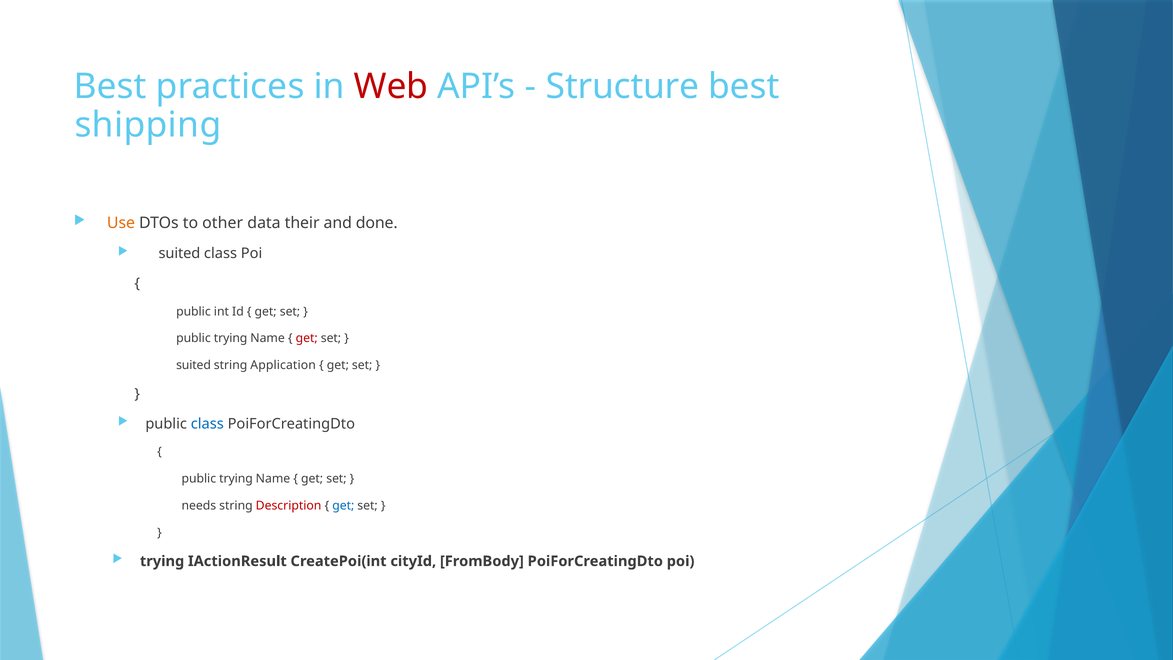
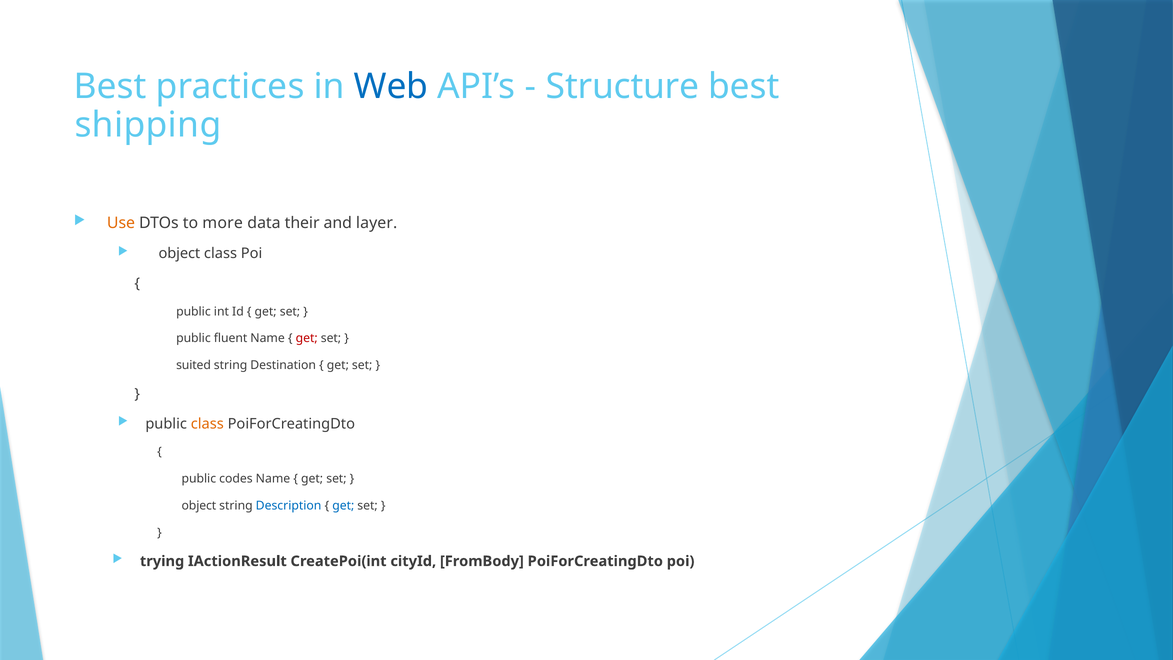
Web colour: red -> blue
other: other -> more
done: done -> layer
suited at (179, 253): suited -> object
trying at (231, 338): trying -> fluent
Application: Application -> Destination
class at (207, 424) colour: blue -> orange
trying at (236, 479): trying -> codes
needs at (199, 506): needs -> object
Description colour: red -> blue
